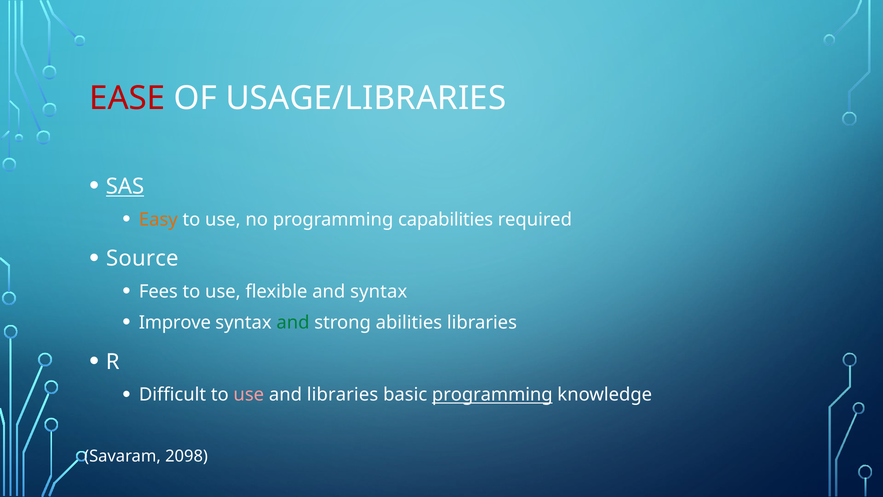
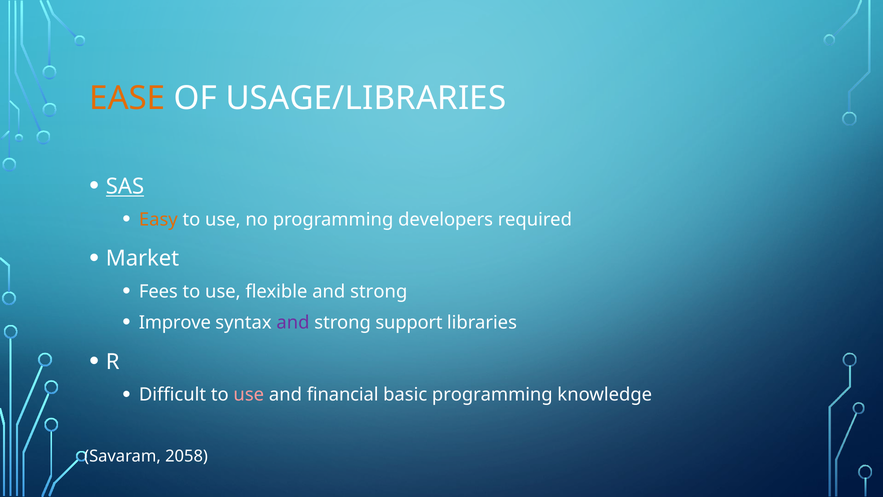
EASE colour: red -> orange
capabilities: capabilities -> developers
Source: Source -> Market
flexible and syntax: syntax -> strong
and at (293, 323) colour: green -> purple
abilities: abilities -> support
and libraries: libraries -> financial
programming at (492, 395) underline: present -> none
2098: 2098 -> 2058
